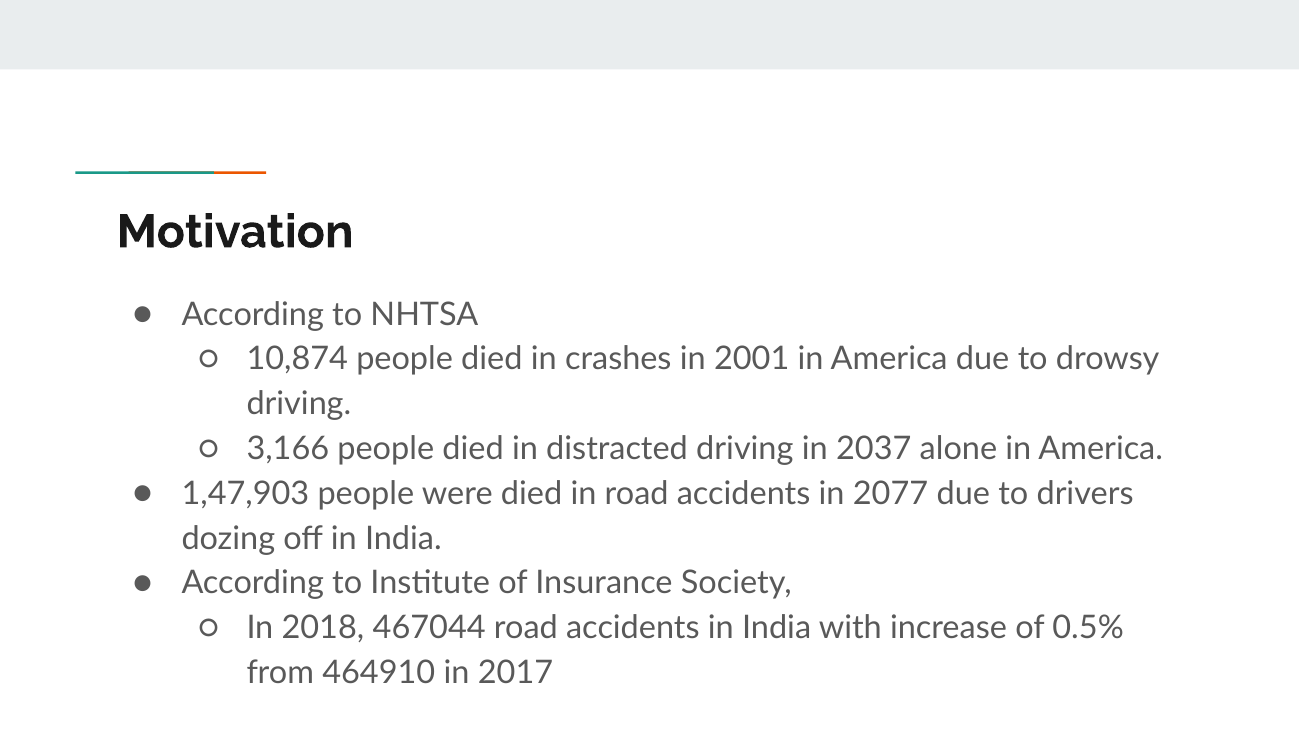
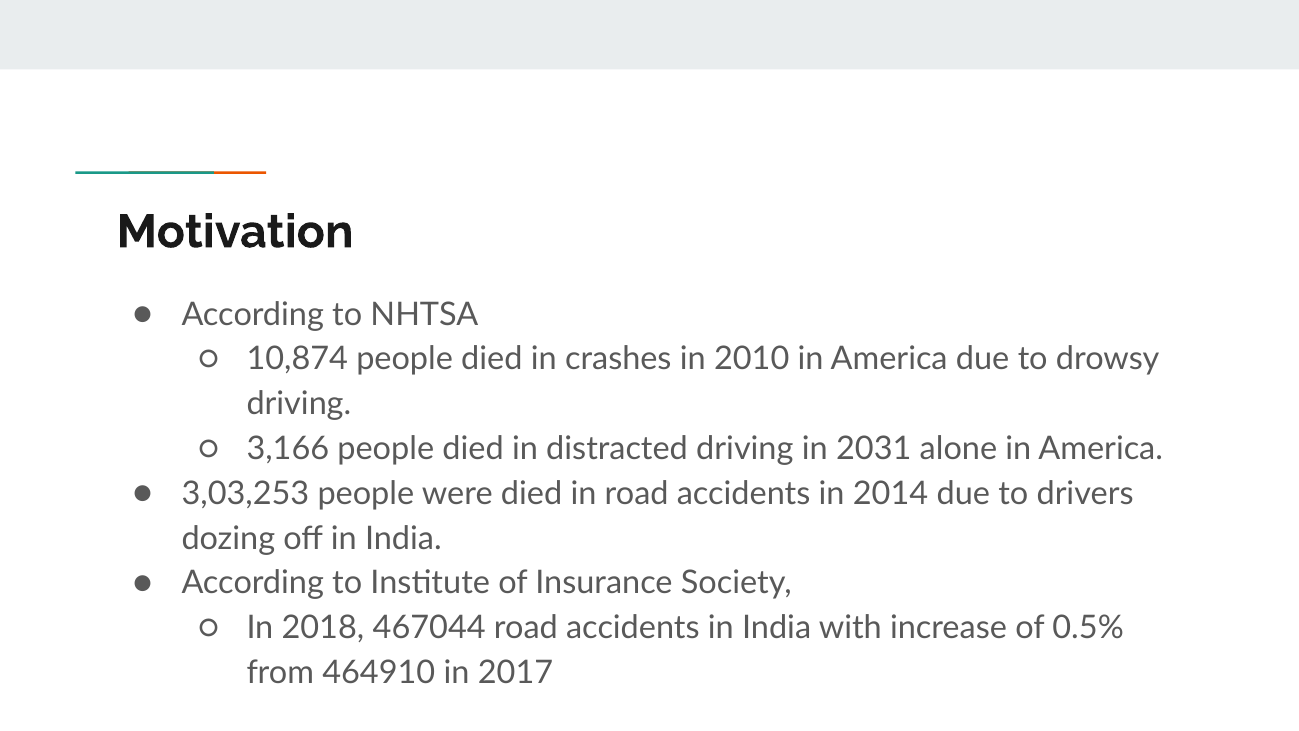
2001: 2001 -> 2010
2037: 2037 -> 2031
1,47,903: 1,47,903 -> 3,03,253
2077: 2077 -> 2014
